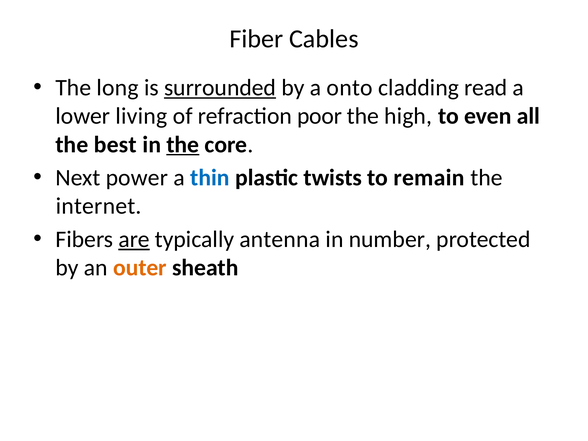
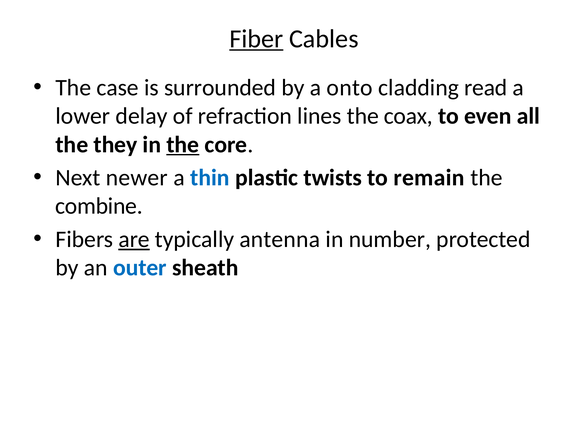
Fiber underline: none -> present
long: long -> case
surrounded underline: present -> none
living: living -> delay
poor: poor -> lines
high: high -> coax
best: best -> they
power: power -> newer
internet: internet -> combine
outer colour: orange -> blue
